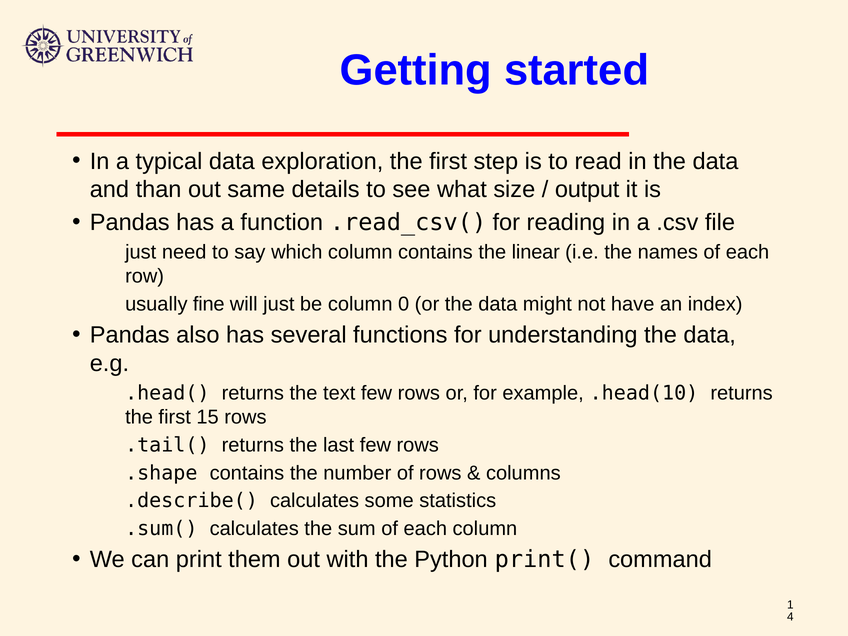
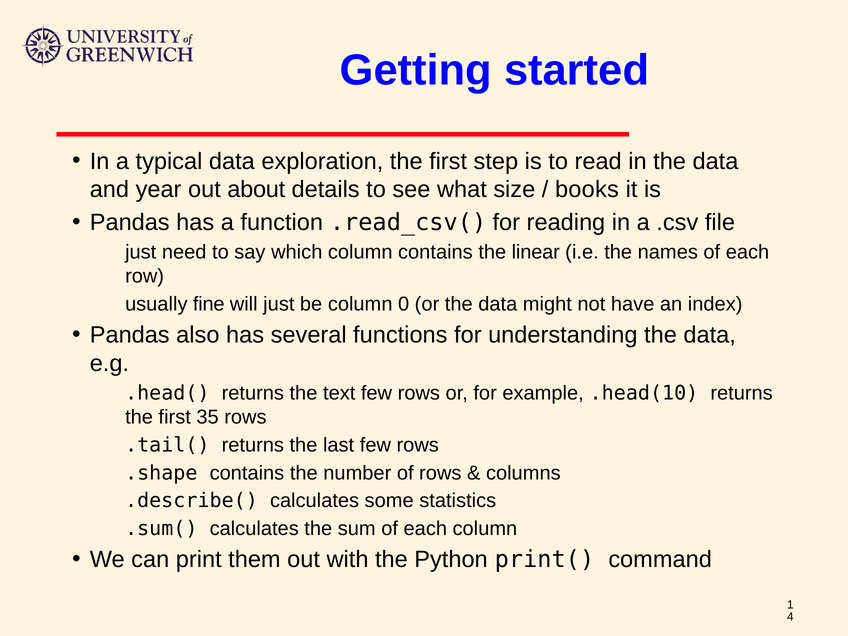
than: than -> year
same: same -> about
output: output -> books
15: 15 -> 35
